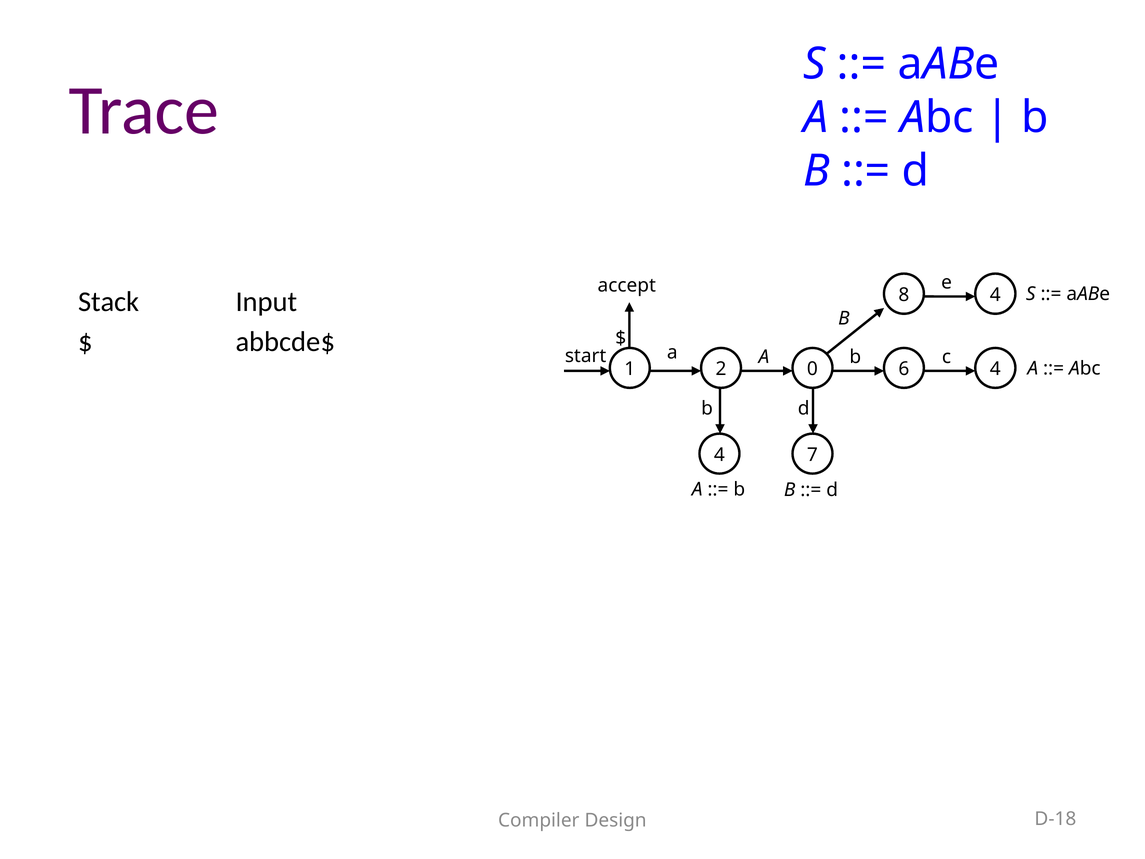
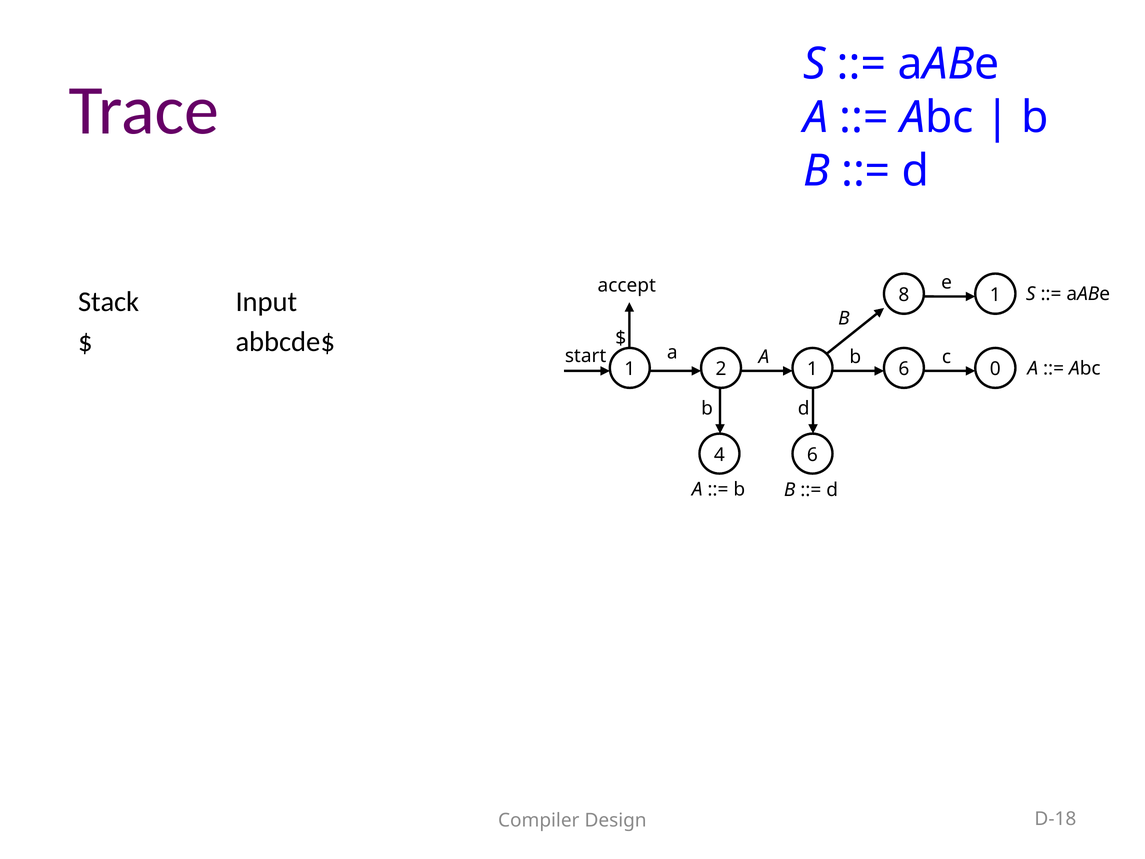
8 4: 4 -> 1
2 0: 0 -> 1
6 4: 4 -> 0
4 7: 7 -> 6
